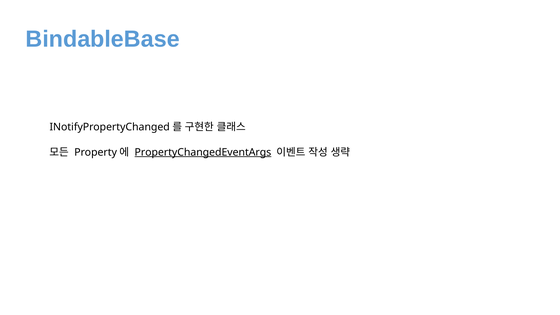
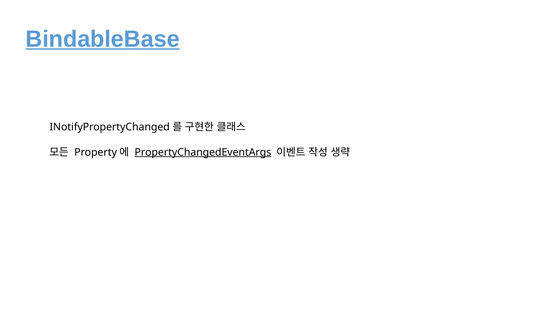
BindableBase underline: none -> present
